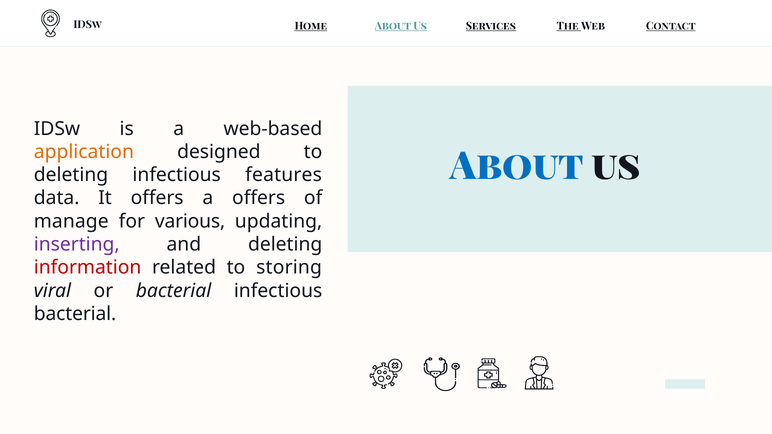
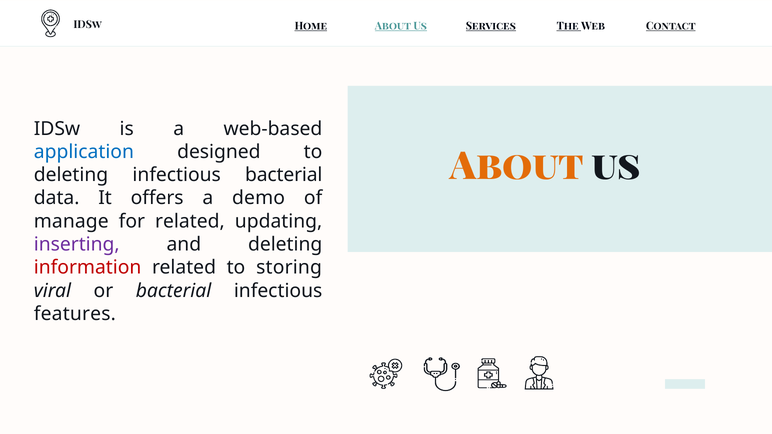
application colour: orange -> blue
About at (517, 167) colour: blue -> orange
infectious features: features -> bacterial
a offers: offers -> demo
for various: various -> related
bacterial at (75, 314): bacterial -> features
